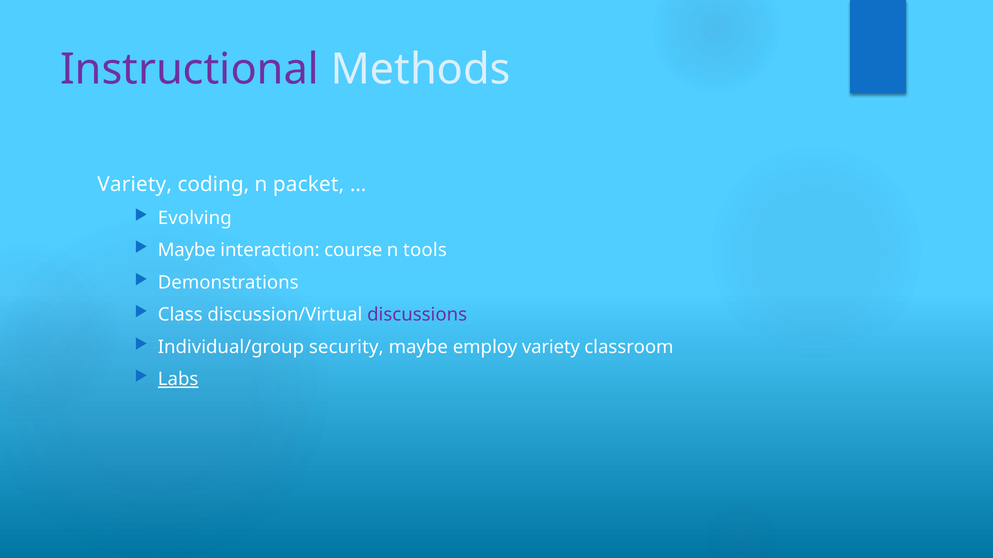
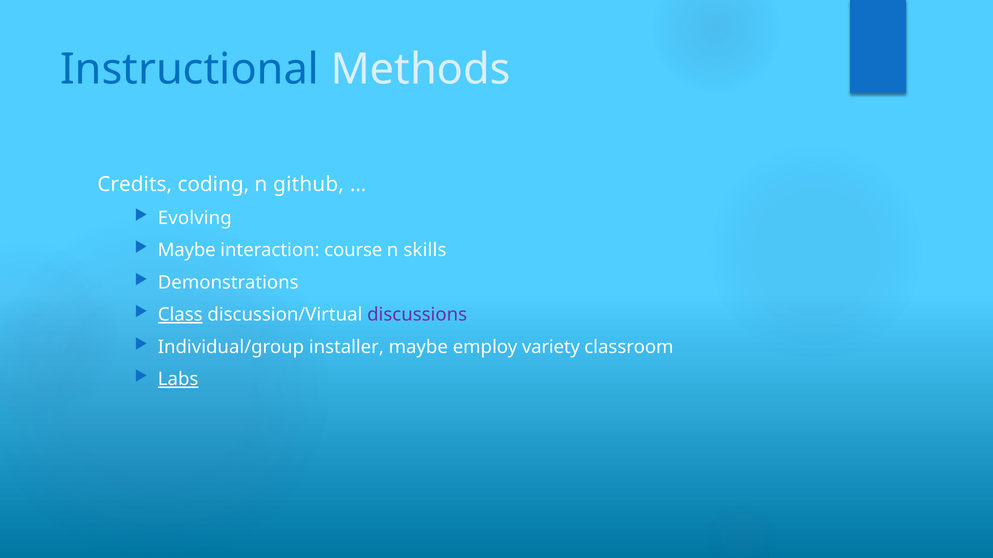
Instructional colour: purple -> blue
Variety at (135, 185): Variety -> Credits
packet: packet -> github
tools: tools -> skills
Class underline: none -> present
security: security -> installer
